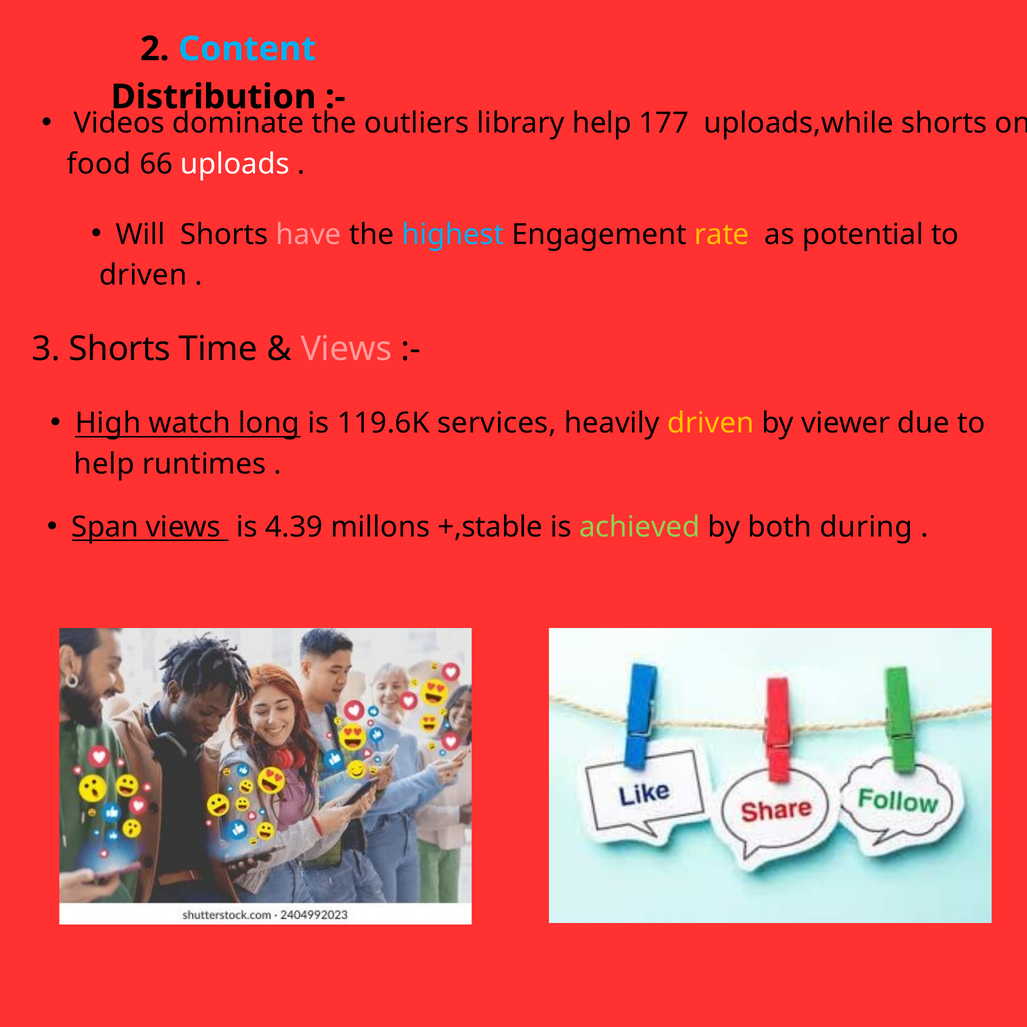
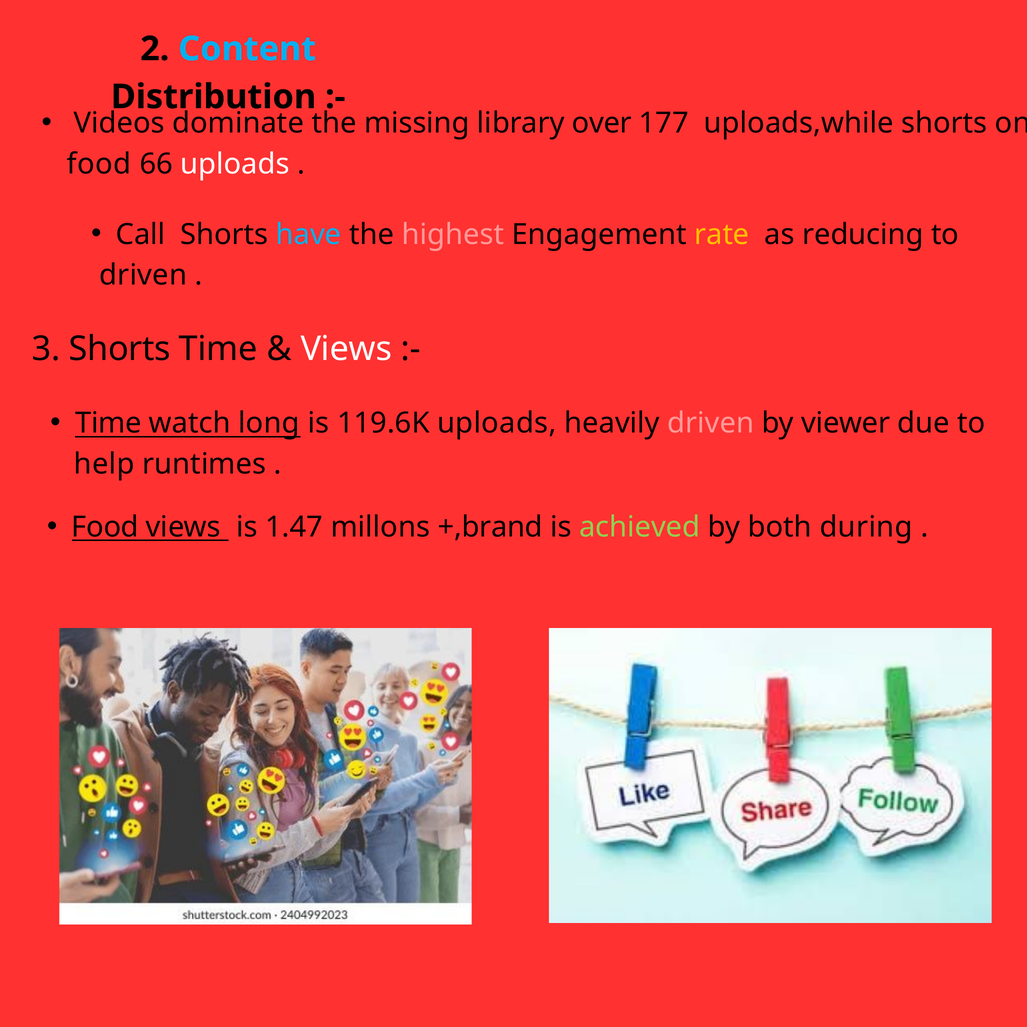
outliers: outliers -> missing
library help: help -> over
Will: Will -> Call
have colour: pink -> light blue
highest colour: light blue -> pink
potential: potential -> reducing
Views at (346, 349) colour: pink -> white
High at (108, 423): High -> Time
119.6K services: services -> uploads
driven at (711, 423) colour: yellow -> pink
Span at (105, 527): Span -> Food
4.39: 4.39 -> 1.47
+,stable: +,stable -> +,brand
